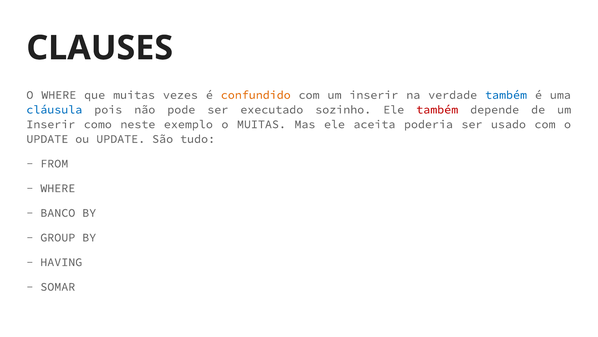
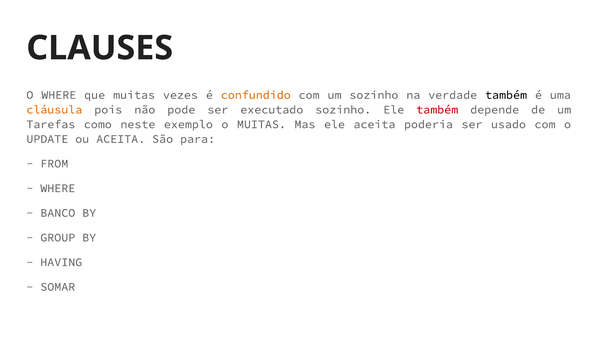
com um inserir: inserir -> sozinho
também at (506, 95) colour: blue -> black
cláusula colour: blue -> orange
Inserir at (51, 124): Inserir -> Tarefas
ou UPDATE: UPDATE -> ACEITA
tudo: tudo -> para
